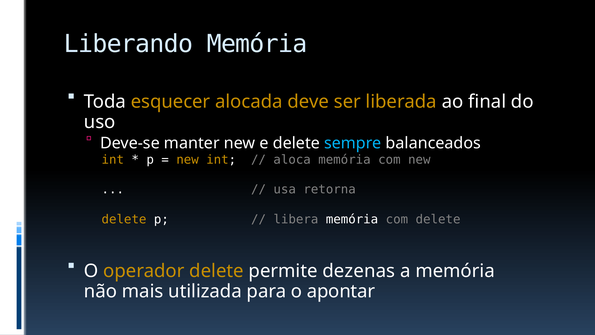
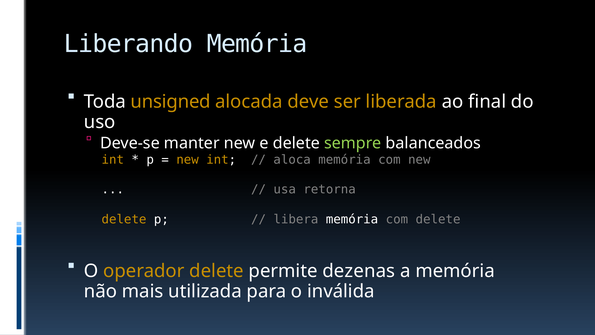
esquecer: esquecer -> unsigned
sempre colour: light blue -> light green
apontar: apontar -> inválida
